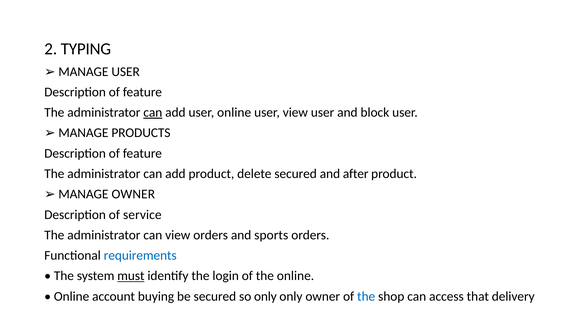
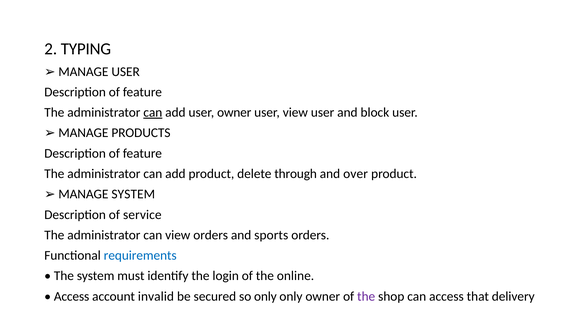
user online: online -> owner
delete secured: secured -> through
after: after -> over
OWNER at (133, 194): OWNER -> SYSTEM
must underline: present -> none
Online at (72, 296): Online -> Access
buying: buying -> invalid
the at (366, 296) colour: blue -> purple
